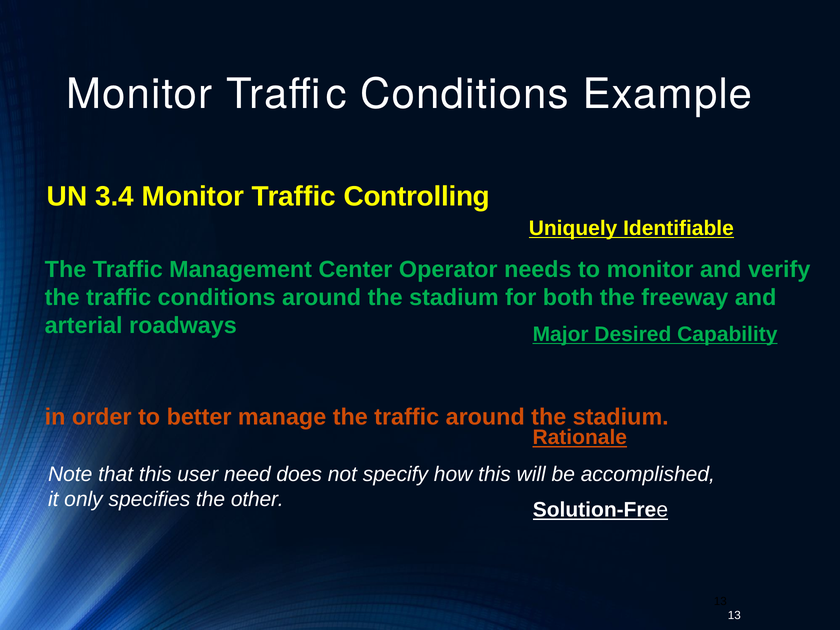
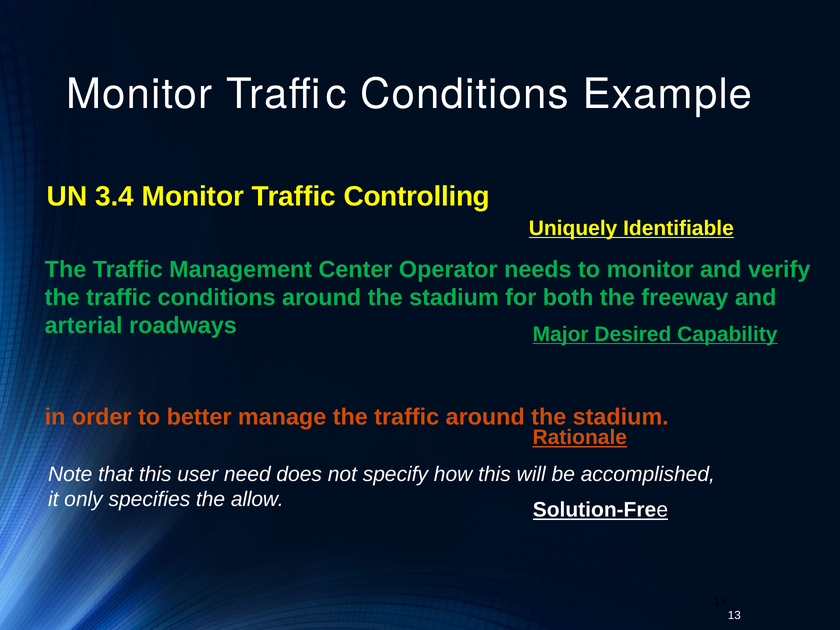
other: other -> allow
